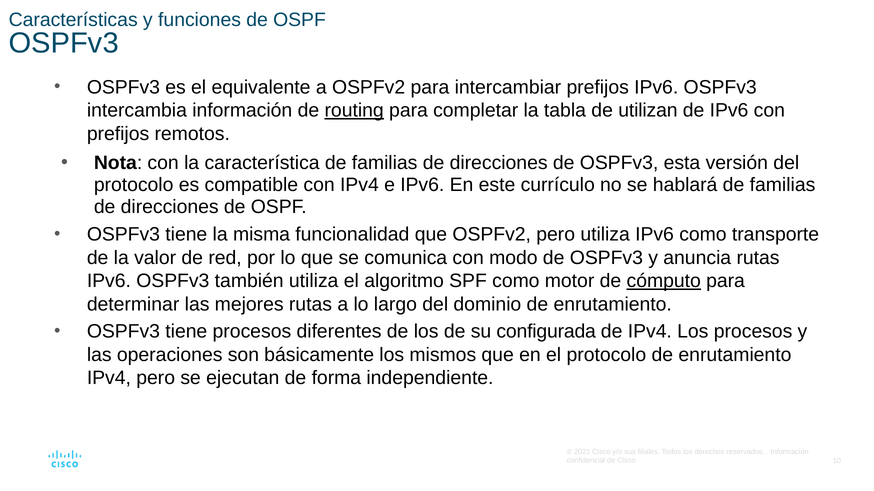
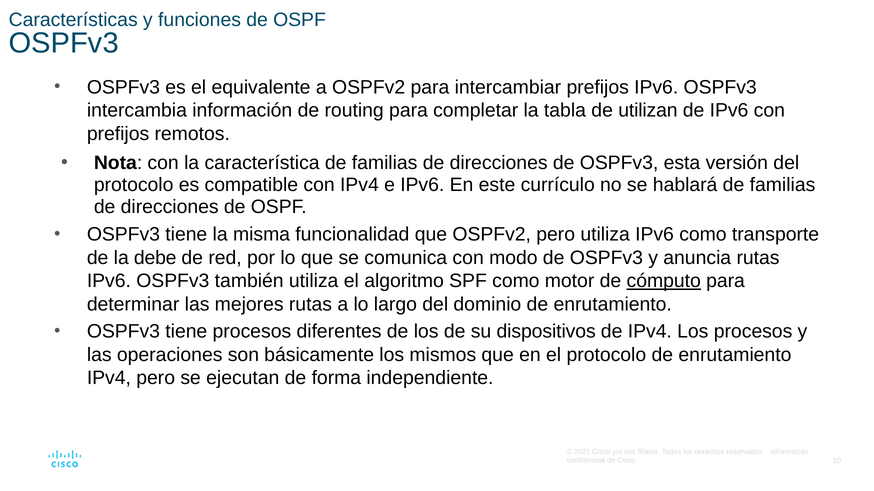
routing underline: present -> none
valor: valor -> debe
configurada: configurada -> dispositivos
